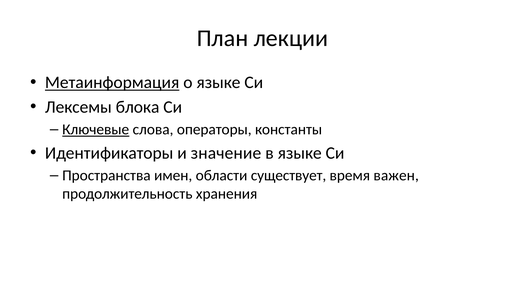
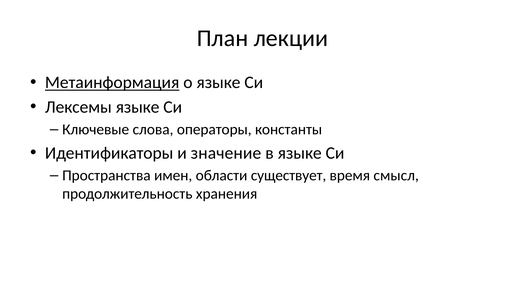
Лексемы блока: блока -> языке
Ключевые underline: present -> none
важен: важен -> смысл
